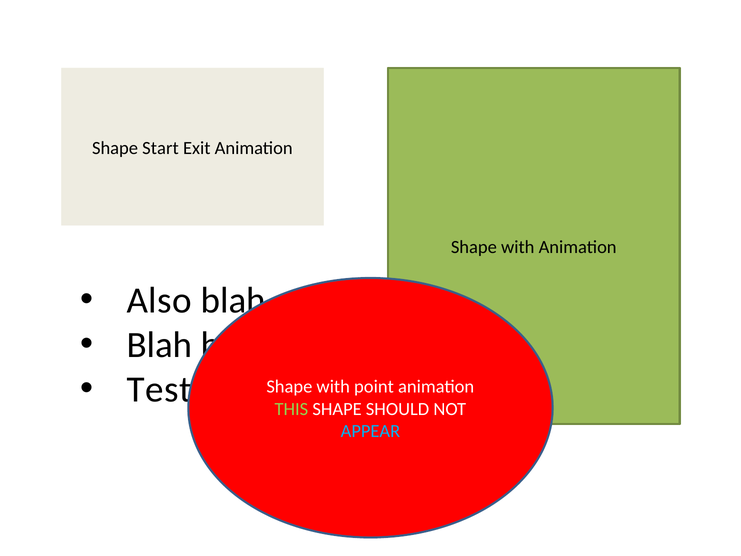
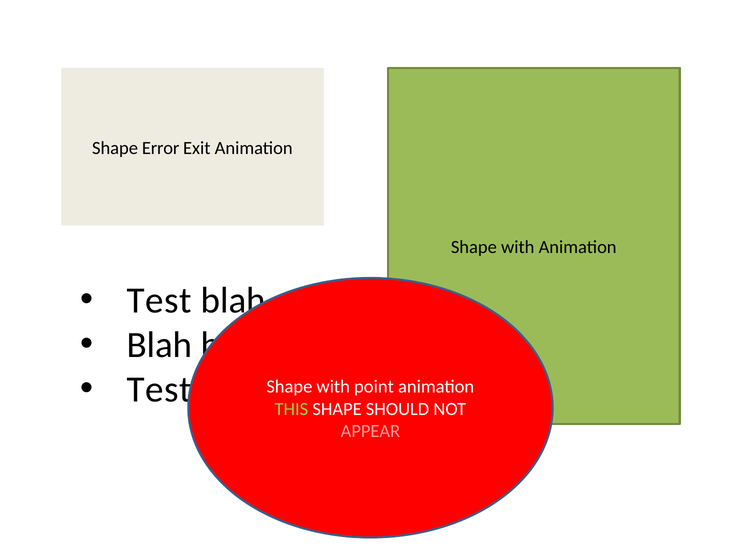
Start: Start -> Error
Also at (159, 300): Also -> Test
APPEAR colour: light blue -> pink
